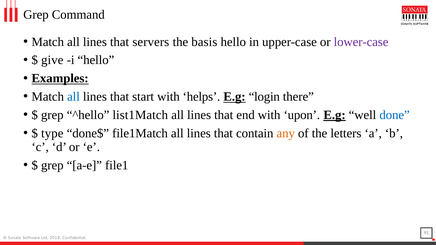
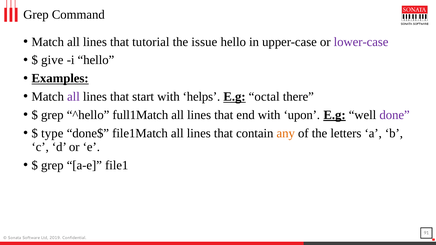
servers: servers -> tutorial
basis: basis -> issue
all at (73, 97) colour: blue -> purple
login: login -> octal
list1Match: list1Match -> full1Match
done colour: blue -> purple
